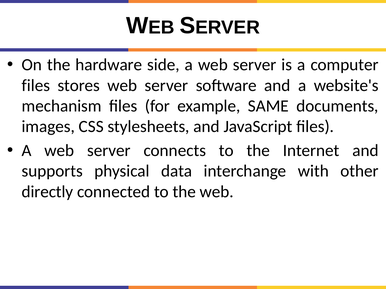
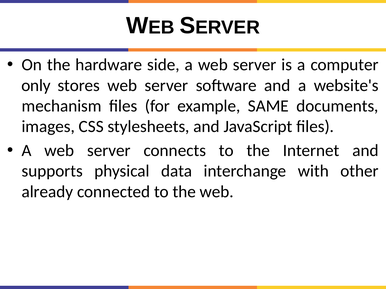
files at (36, 86): files -> only
directly: directly -> already
